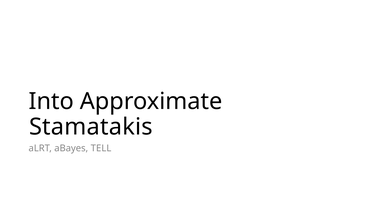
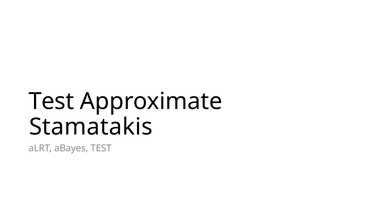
Into at (51, 101): Into -> Test
aBayes TELL: TELL -> TEST
